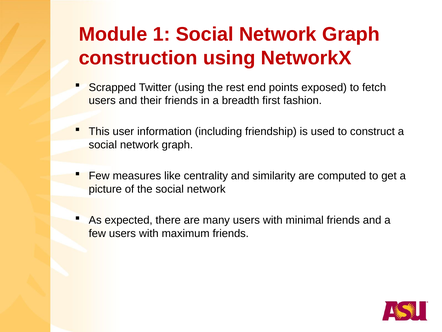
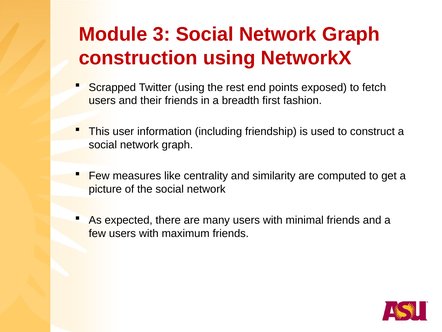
1: 1 -> 3
